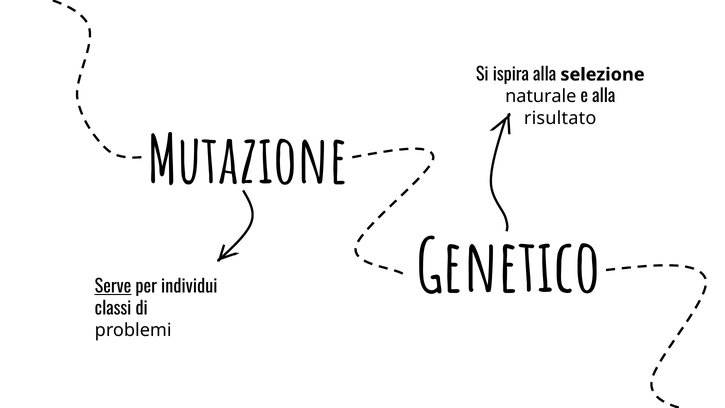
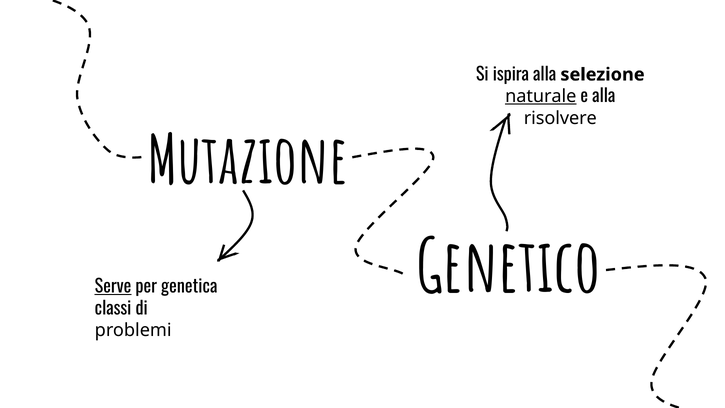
naturale underline: none -> present
risultato: risultato -> risolvere
individui: individui -> genetica
